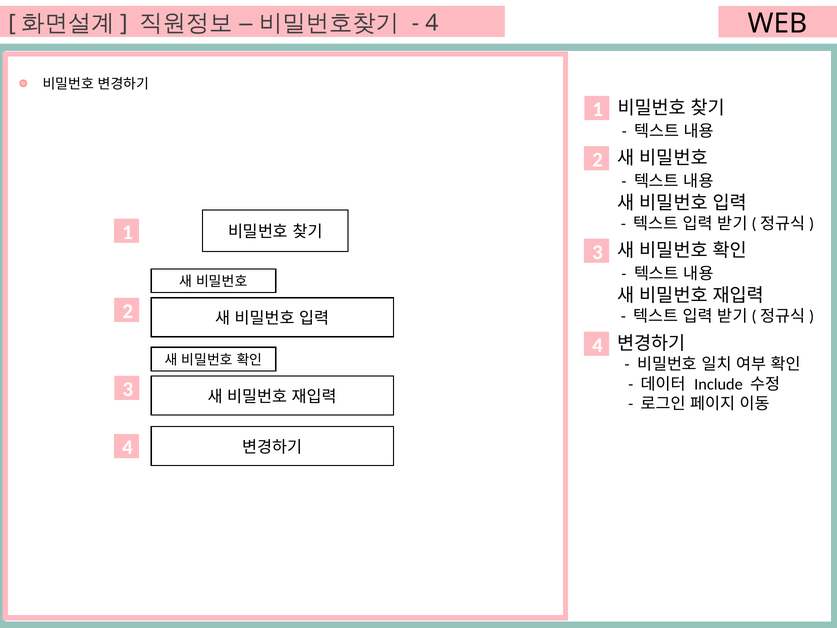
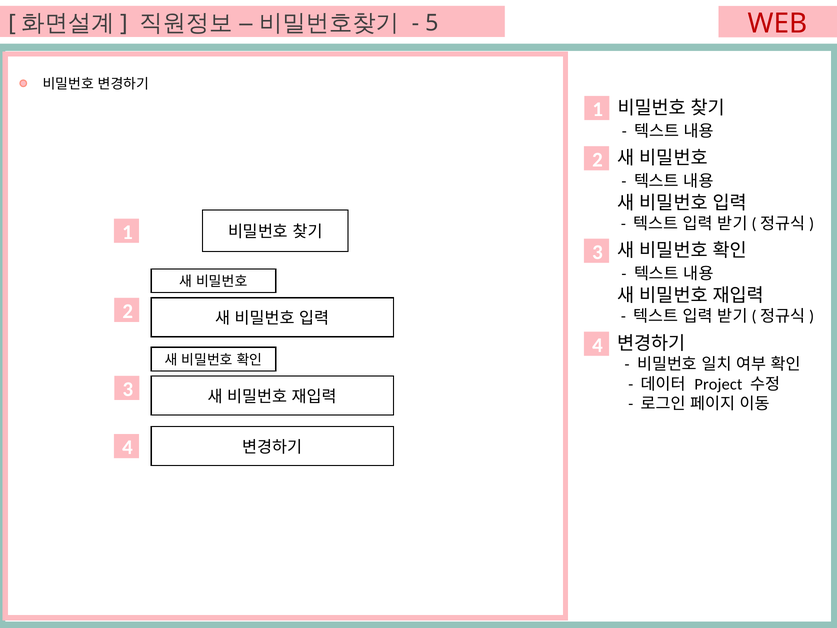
4 at (432, 23): 4 -> 5
WEB colour: black -> red
Include: Include -> Project
